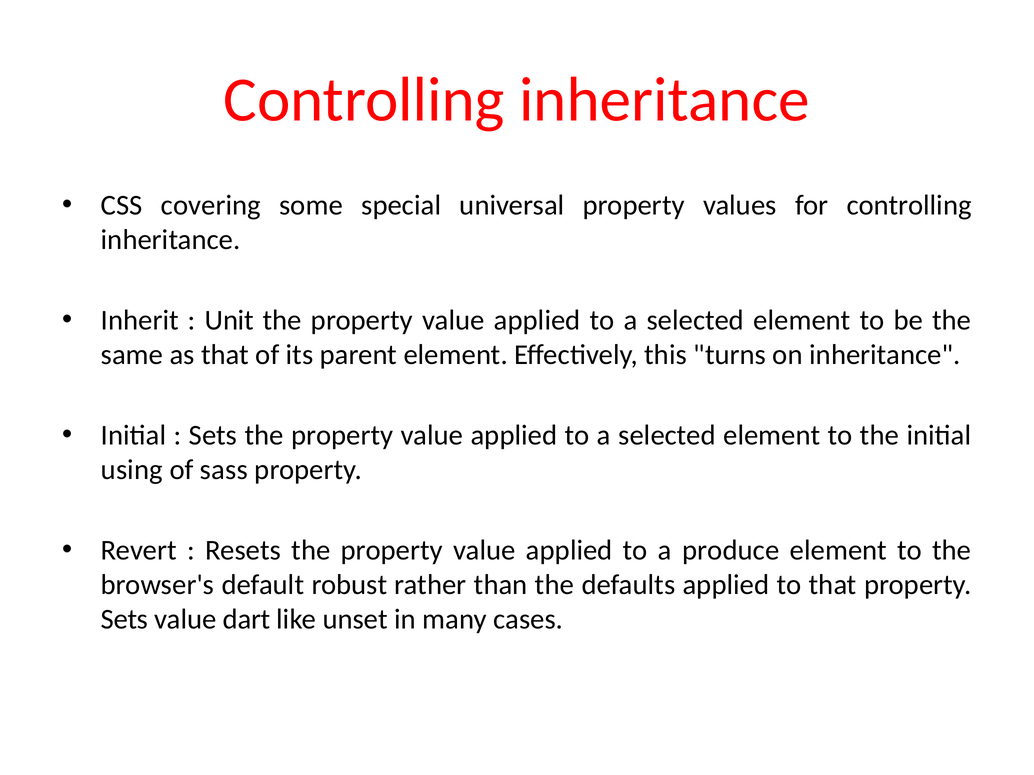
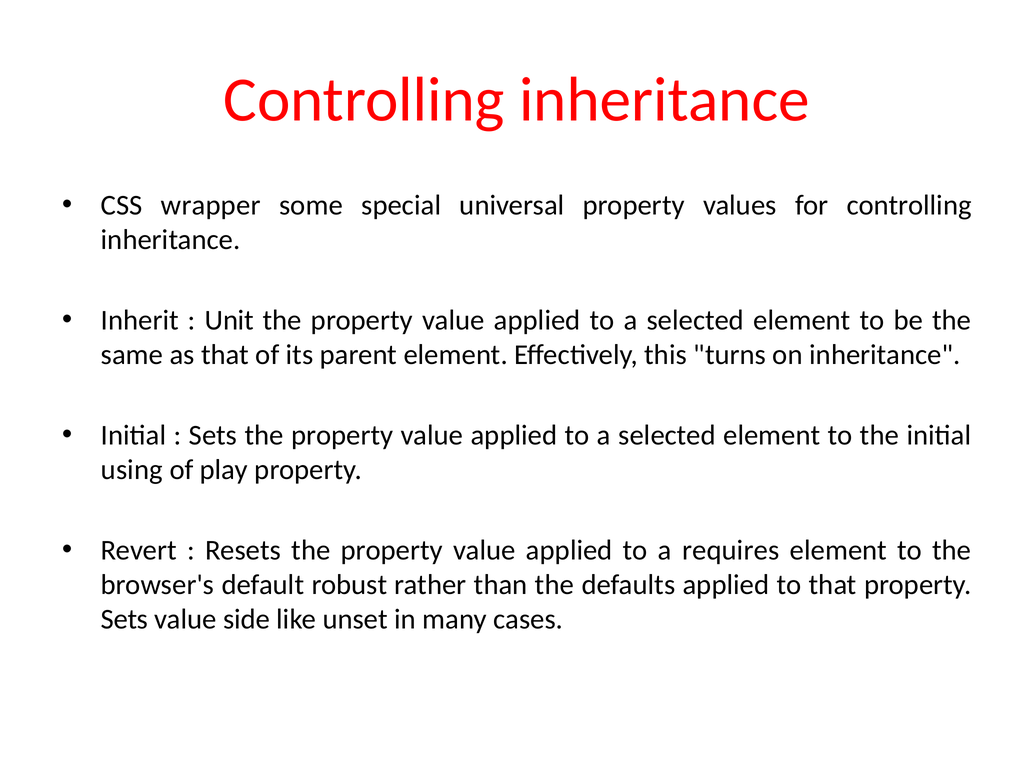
covering: covering -> wrapper
sass: sass -> play
produce: produce -> requires
dart: dart -> side
